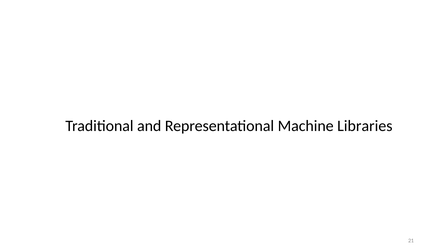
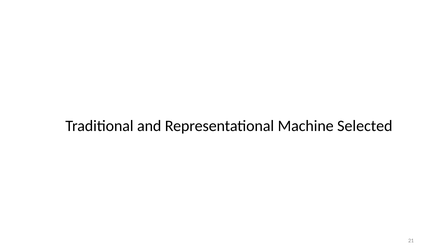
Libraries: Libraries -> Selected
